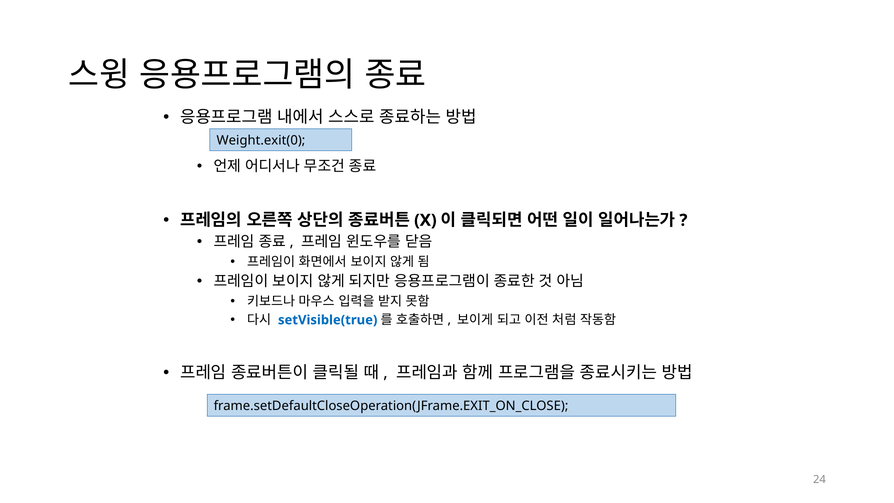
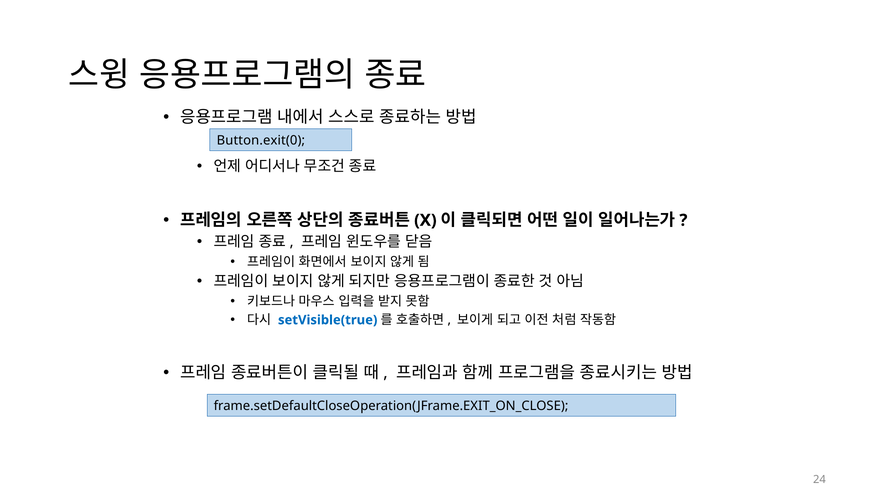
Weight.exit(0: Weight.exit(0 -> Button.exit(0
